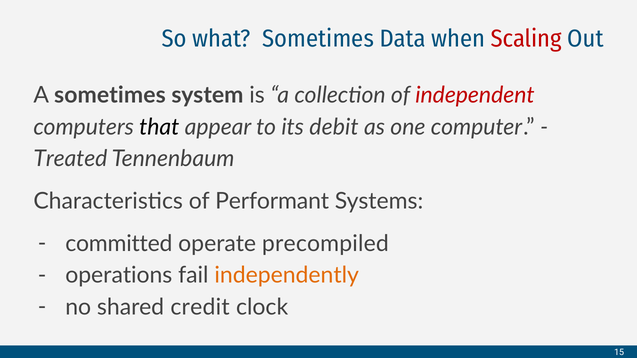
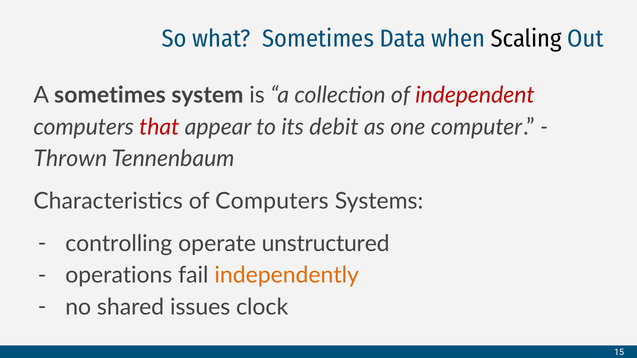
Scaling colour: red -> black
that colour: black -> red
Treated: Treated -> Thrown
of Performant: Performant -> Computers
committed: committed -> controlling
precompiled: precompiled -> unstructured
credit: credit -> issues
